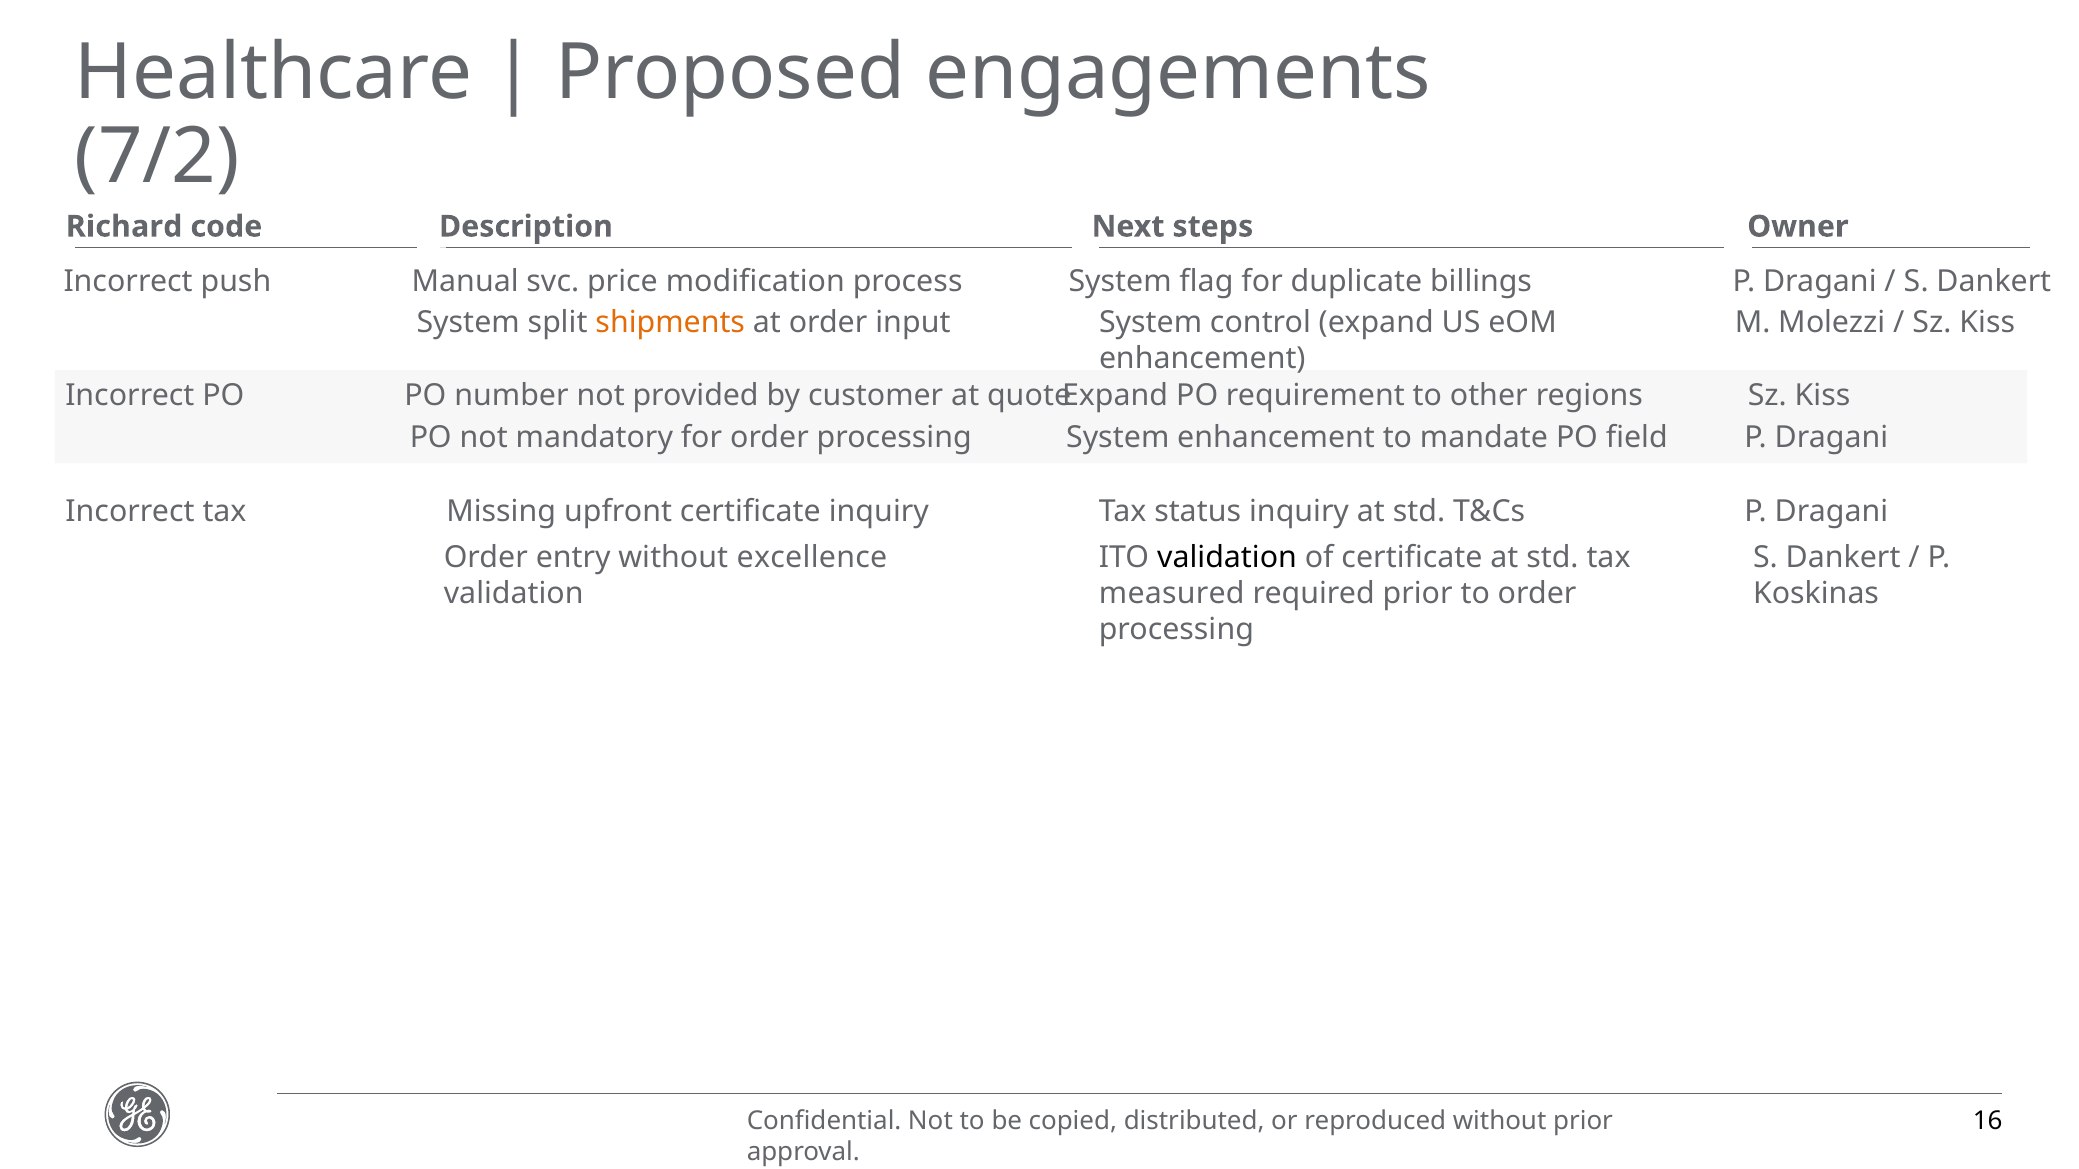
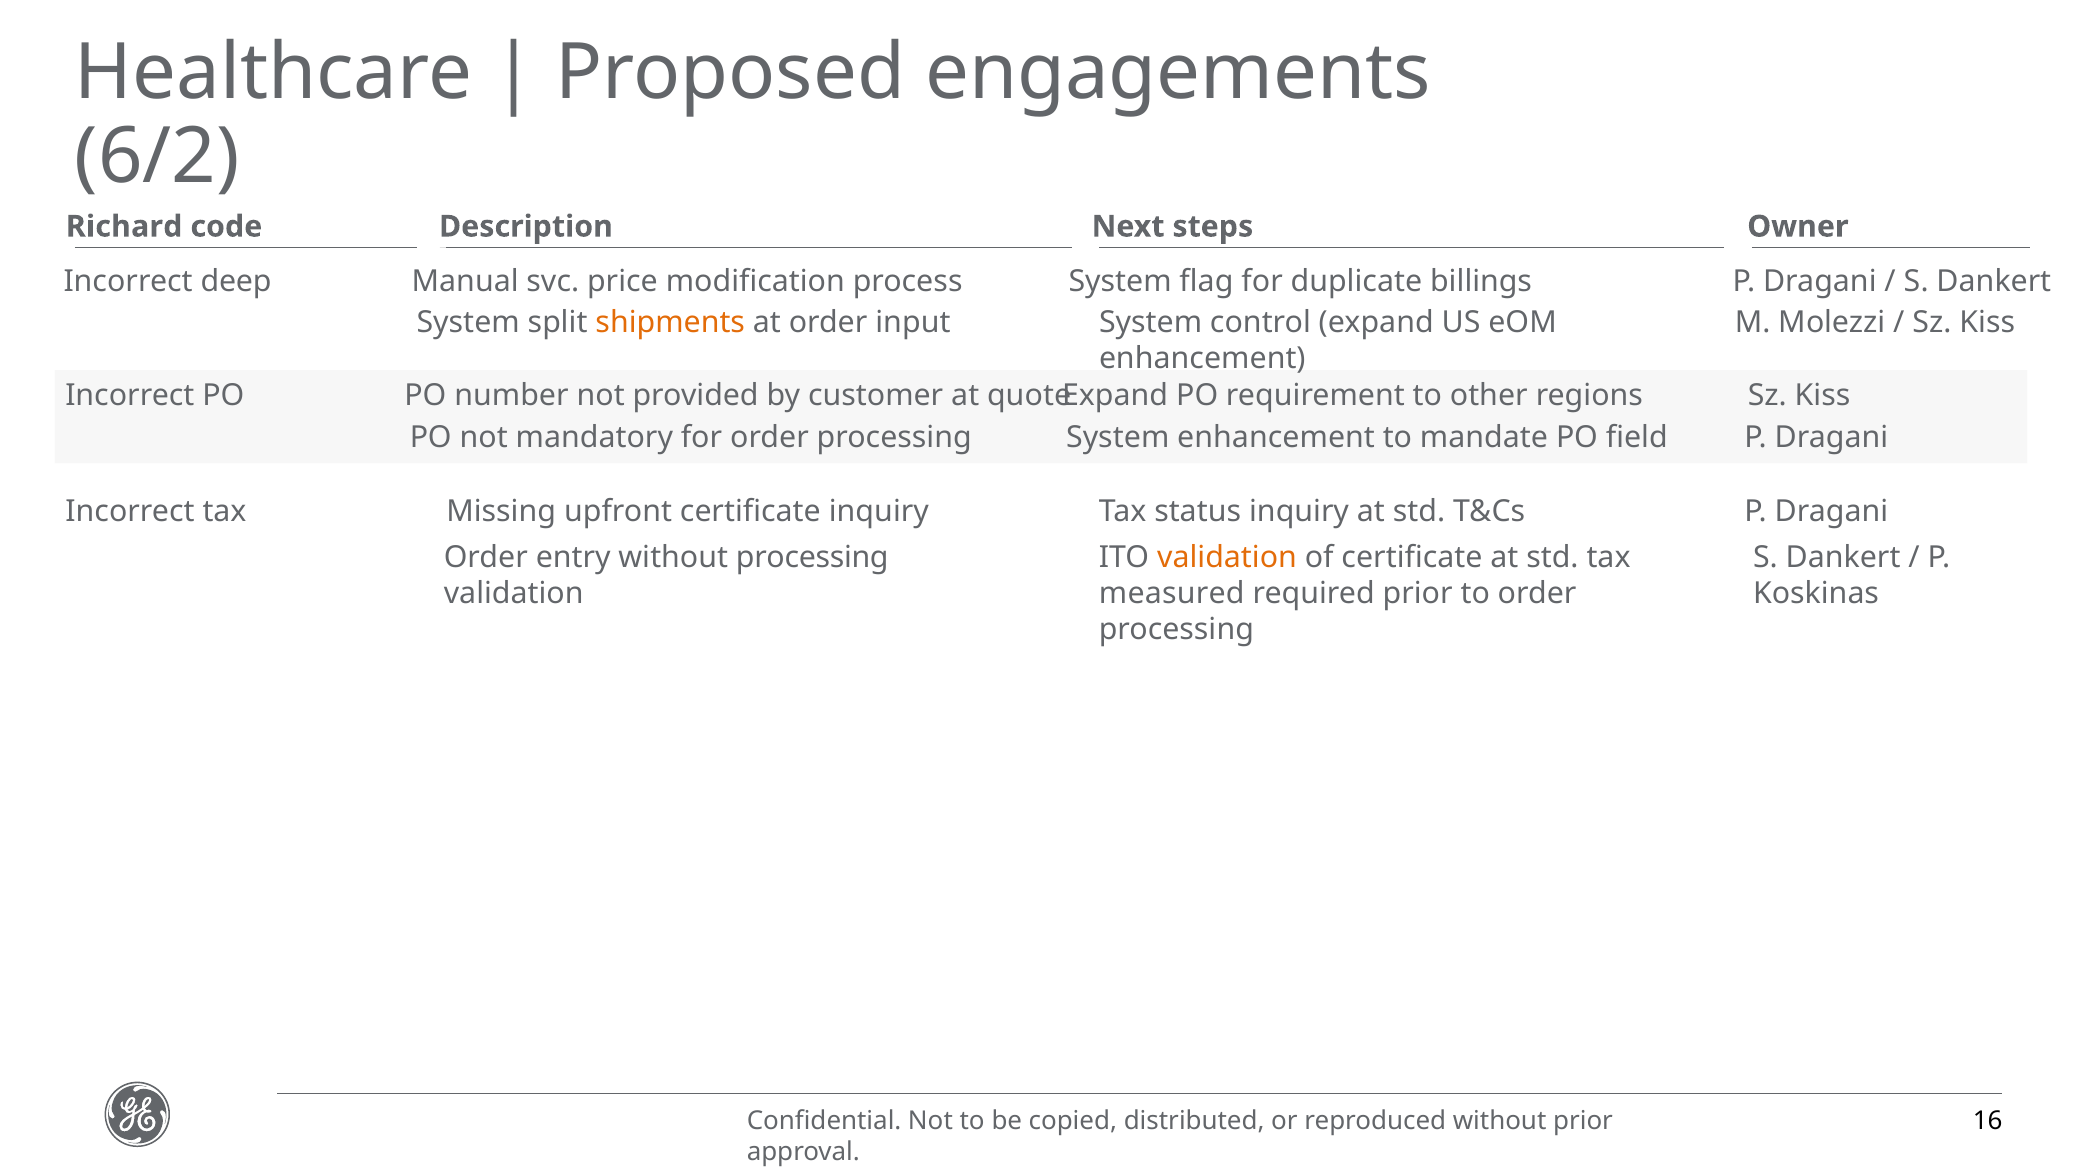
7/2: 7/2 -> 6/2
push: push -> deep
without excellence: excellence -> processing
validation at (1227, 557) colour: black -> orange
